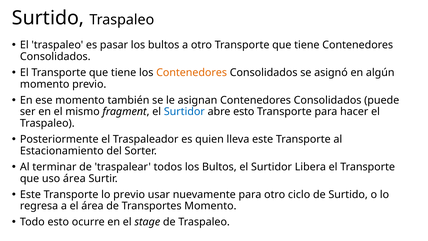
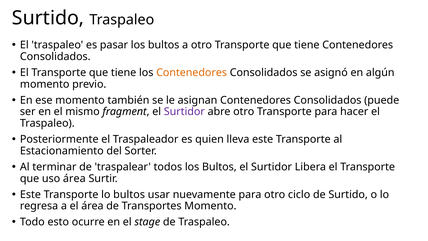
Surtidor at (184, 112) colour: blue -> purple
abre esto: esto -> otro
lo previo: previo -> bultos
